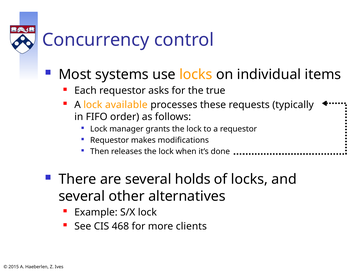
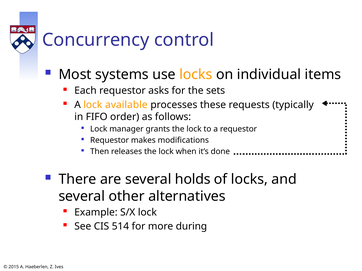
true: true -> sets
468: 468 -> 514
clients: clients -> during
